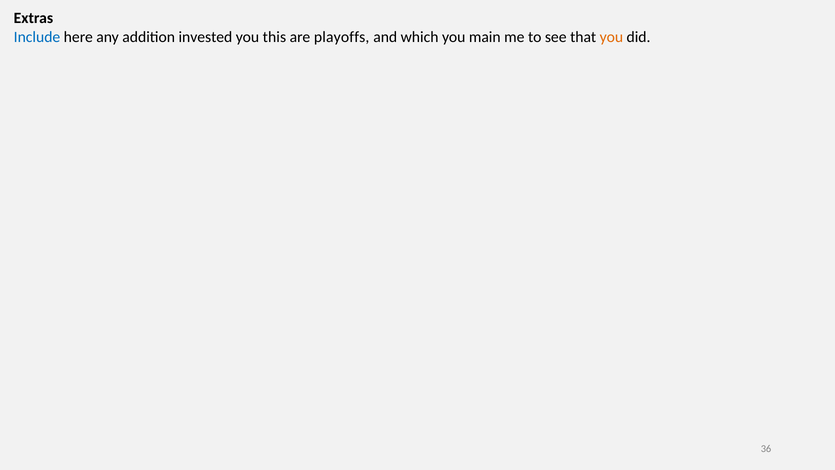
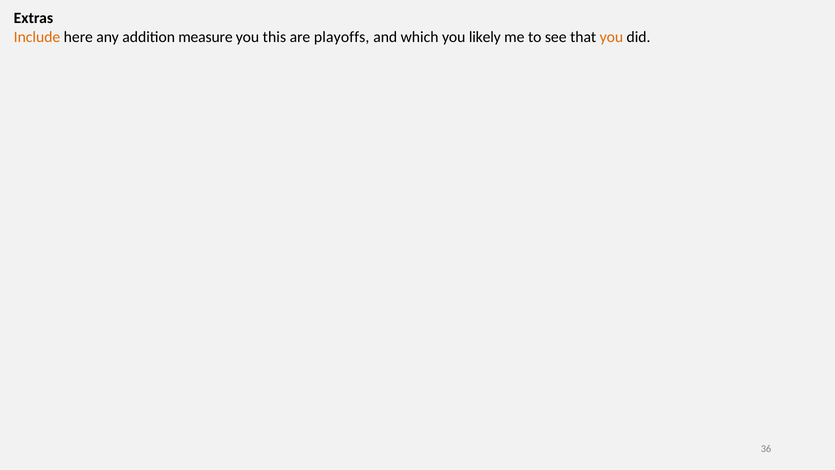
Include colour: blue -> orange
invested: invested -> measure
main: main -> likely
